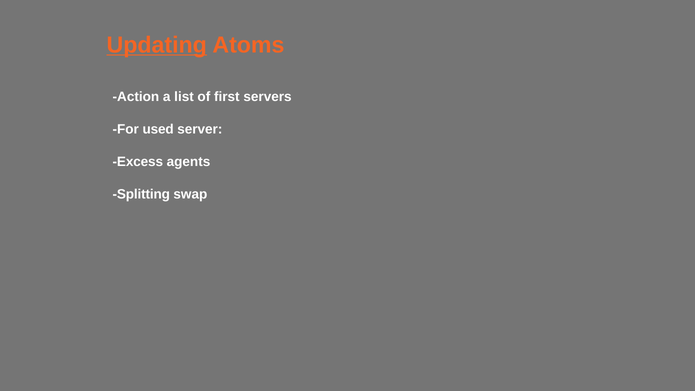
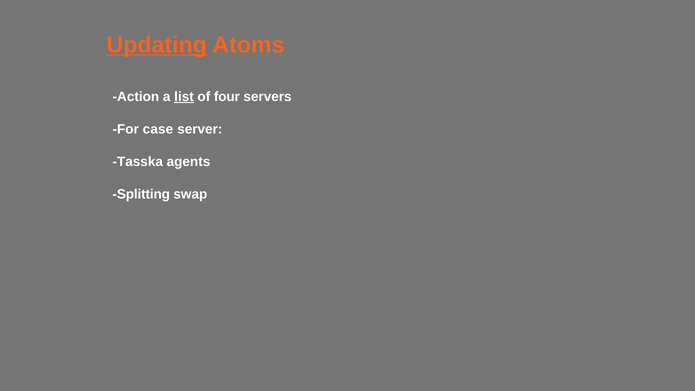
list underline: none -> present
first: first -> four
used: used -> case
Excess: Excess -> Tasska
